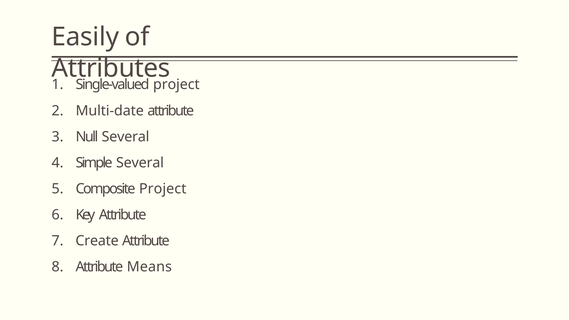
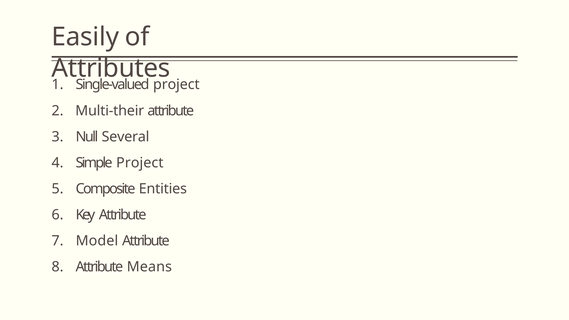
Multi-date: Multi-date -> Multi-their
Simple Several: Several -> Project
Composite Project: Project -> Entities
Create: Create -> Model
